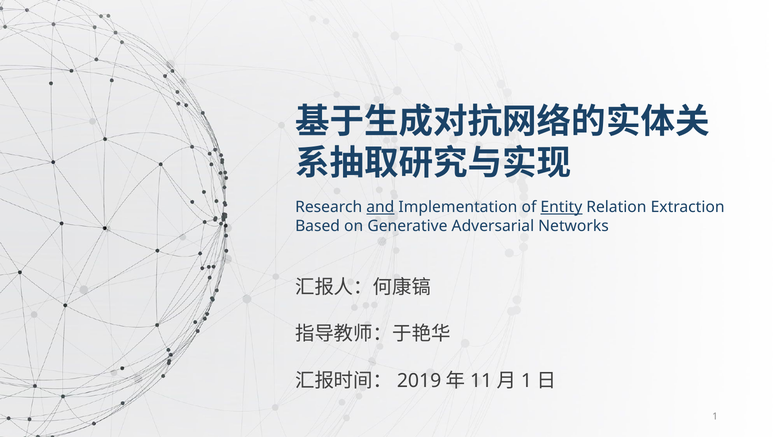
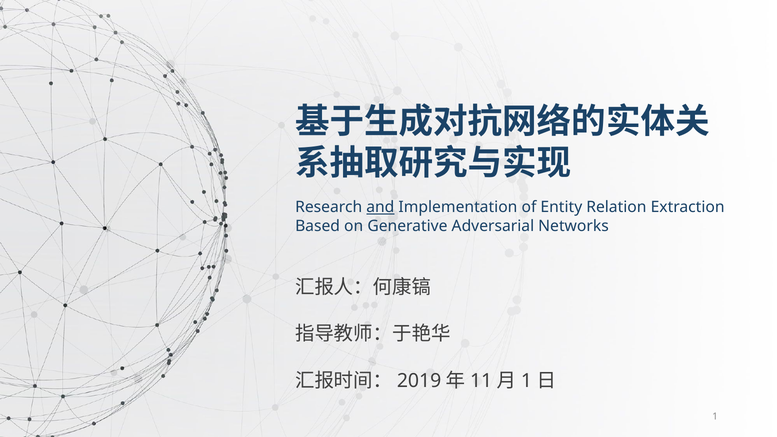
Entity underline: present -> none
